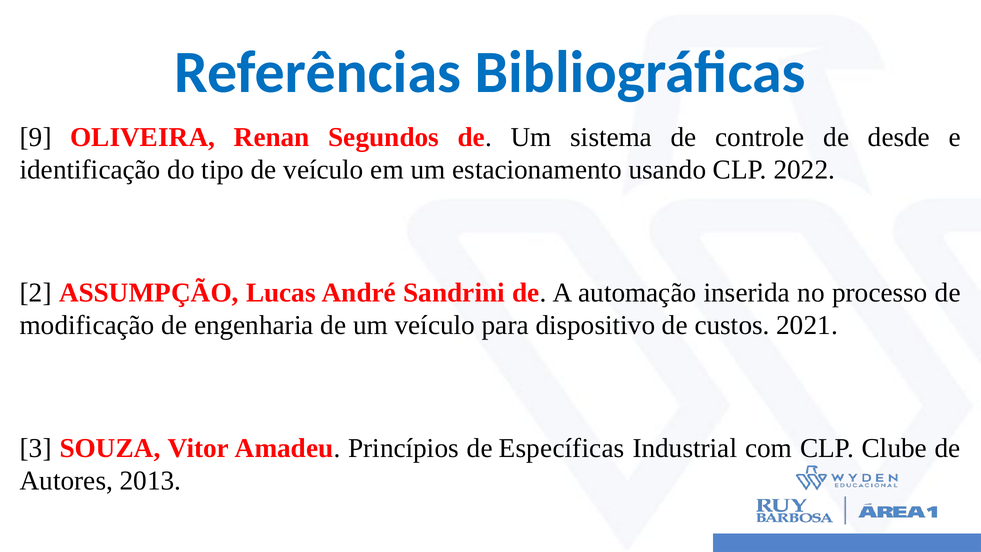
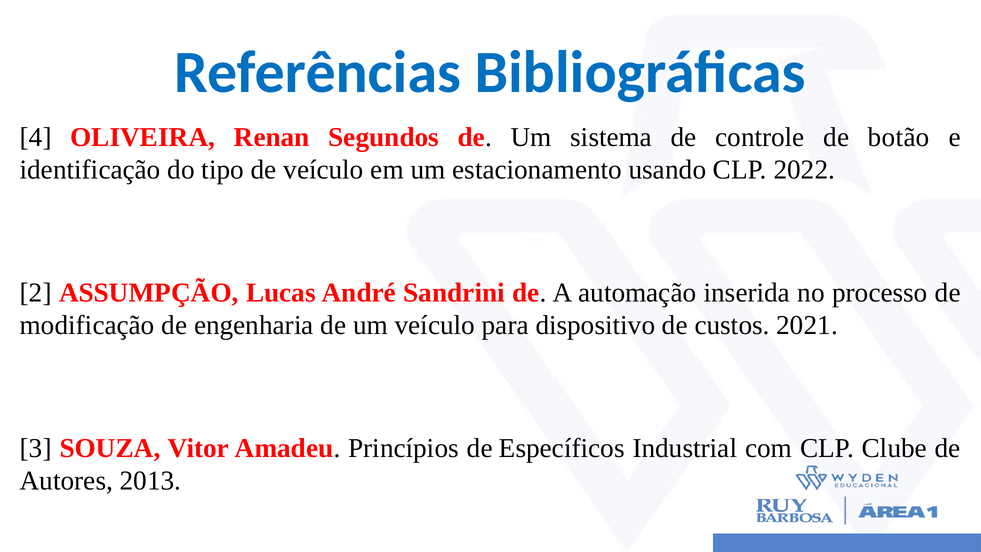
9: 9 -> 4
desde: desde -> botão
Específicas: Específicas -> Específicos
